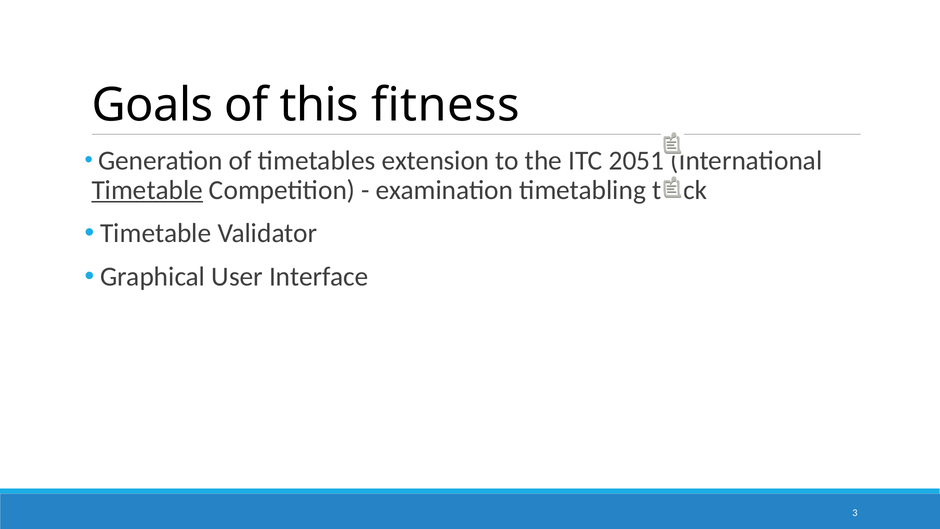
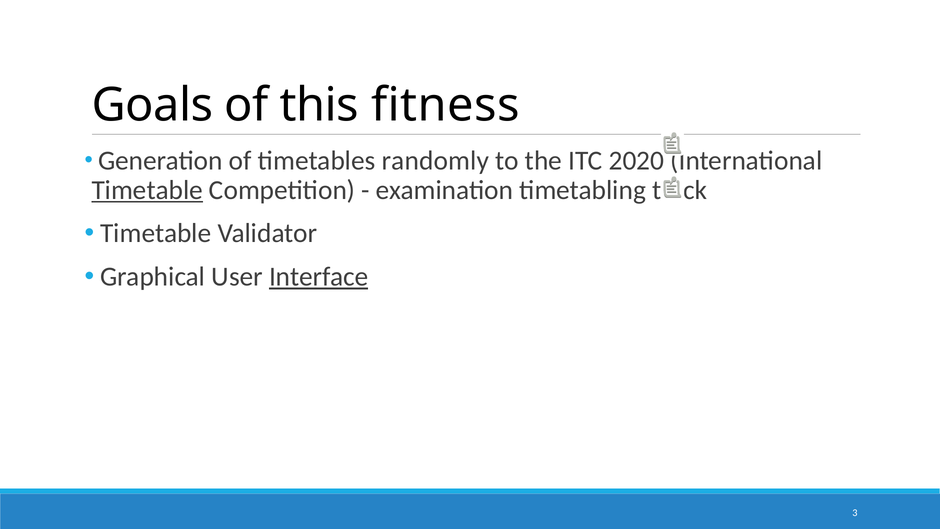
extension: extension -> randomly
2051: 2051 -> 2020
Interface underline: none -> present
